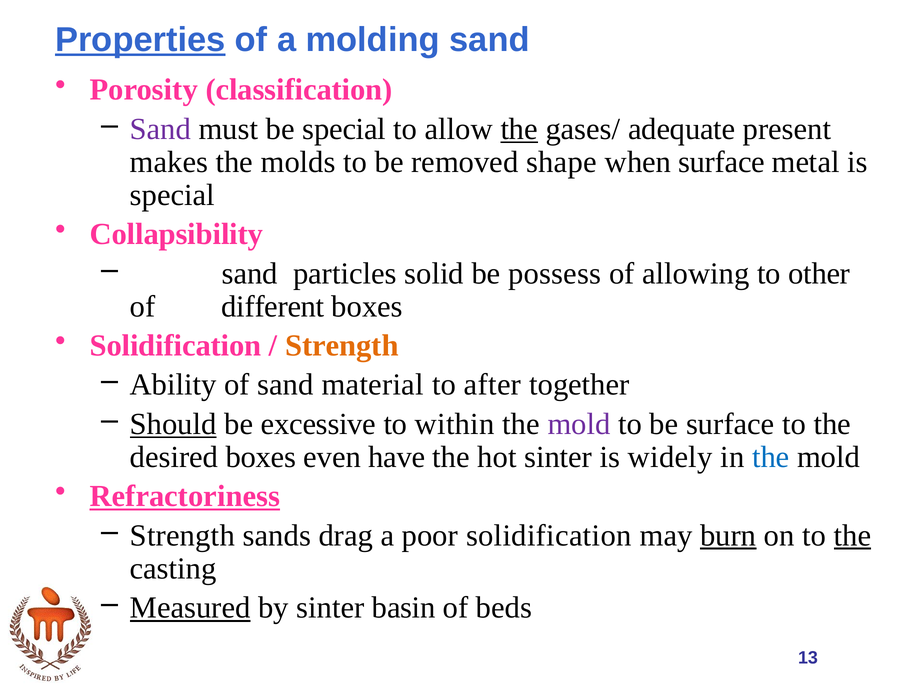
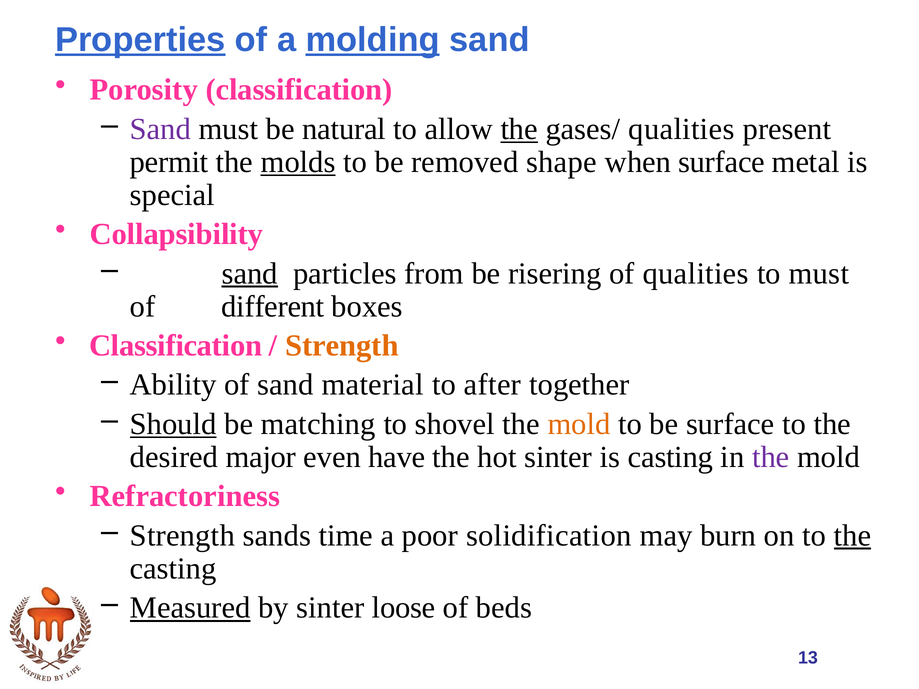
molding underline: none -> present
be special: special -> natural
gases/ adequate: adequate -> qualities
makes: makes -> permit
molds underline: none -> present
sand at (250, 274) underline: none -> present
solid: solid -> from
possess: possess -> risering
of allowing: allowing -> qualities
to other: other -> must
Solidification at (176, 346): Solidification -> Classification
excessive: excessive -> matching
within: within -> shovel
mold at (579, 424) colour: purple -> orange
desired boxes: boxes -> major
is widely: widely -> casting
the at (771, 457) colour: blue -> purple
Refractoriness underline: present -> none
drag: drag -> time
burn underline: present -> none
basin: basin -> loose
